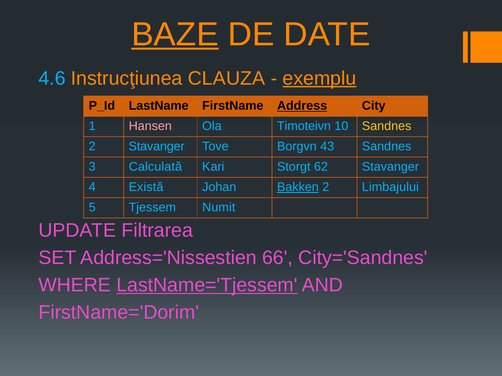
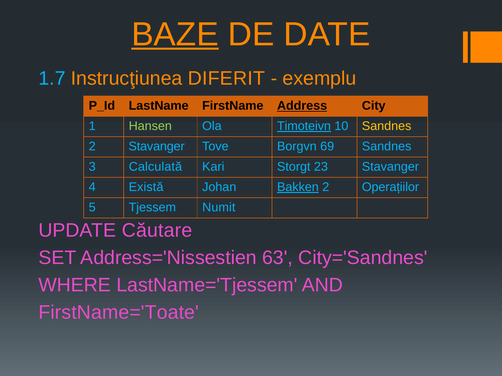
4.6: 4.6 -> 1.7
CLAUZA: CLAUZA -> DIFERIT
exemplu underline: present -> none
Hansen colour: pink -> light green
Timoteivn underline: none -> present
43: 43 -> 69
62: 62 -> 23
Limbajului: Limbajului -> Operațiilor
Filtrarea: Filtrarea -> Căutare
66: 66 -> 63
LastName='Tjessem underline: present -> none
FirstName='Dorim: FirstName='Dorim -> FirstName='Toate
